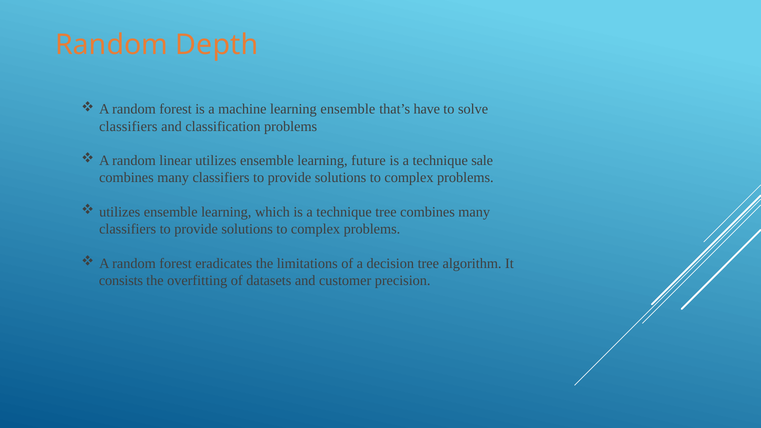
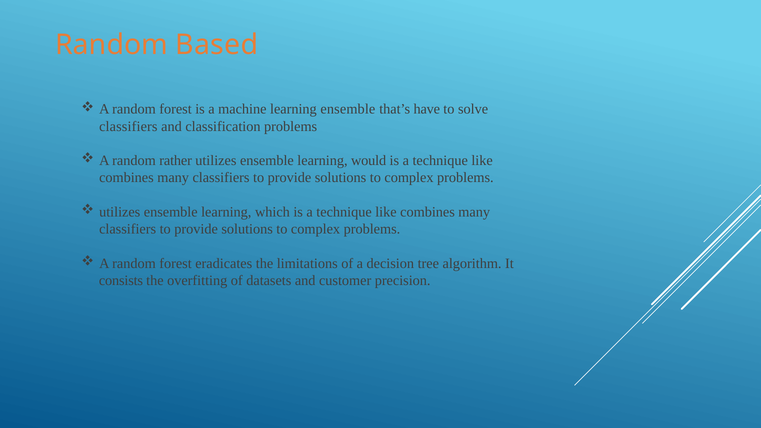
Depth: Depth -> Based
linear: linear -> rather
future: future -> would
sale at (482, 161): sale -> like
tree at (386, 212): tree -> like
